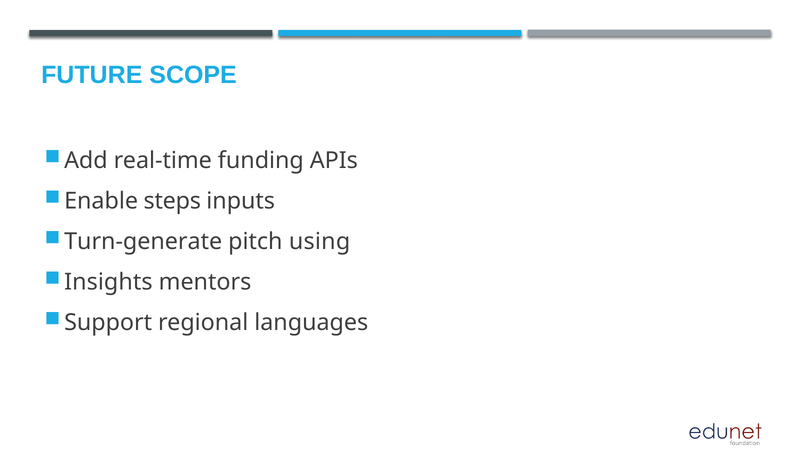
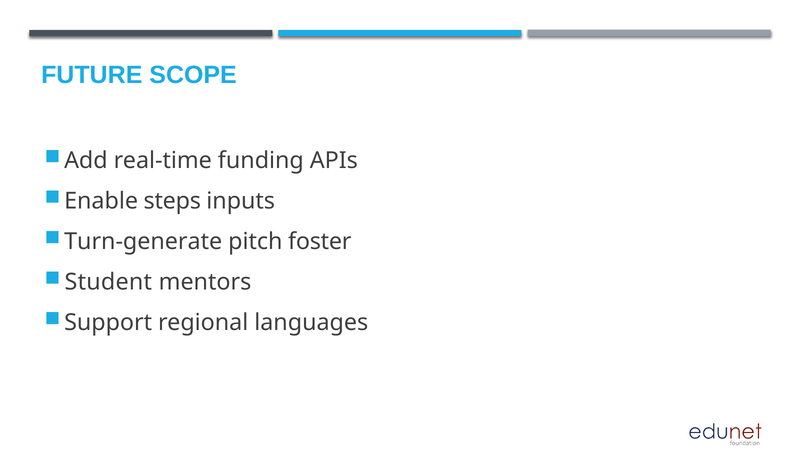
using: using -> foster
Insights: Insights -> Student
